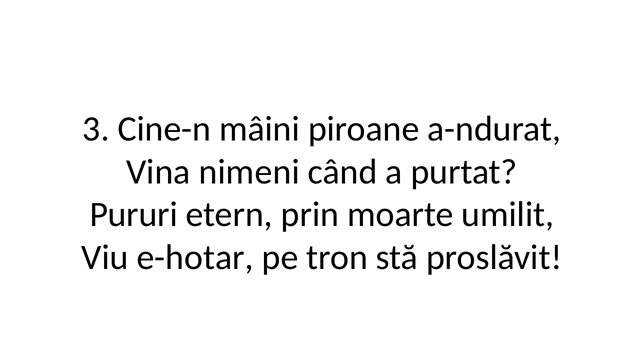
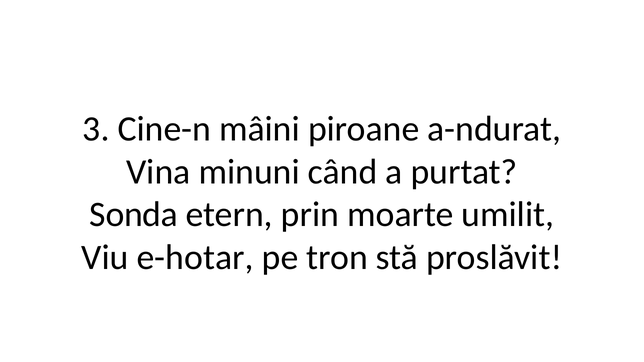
nimeni: nimeni -> minuni
Pururi: Pururi -> Sonda
